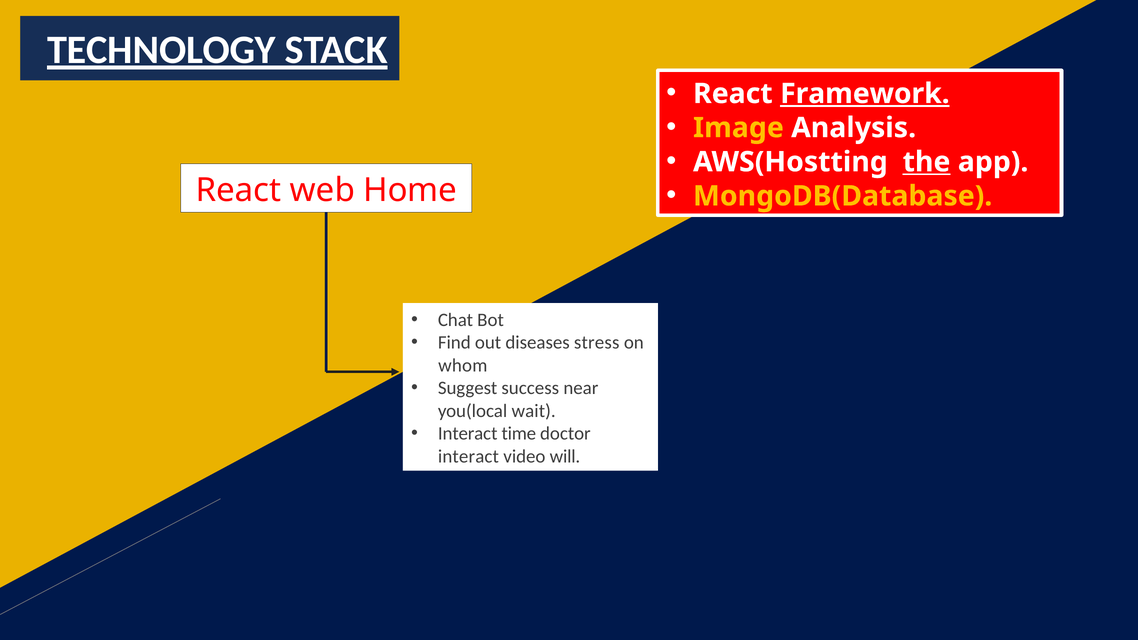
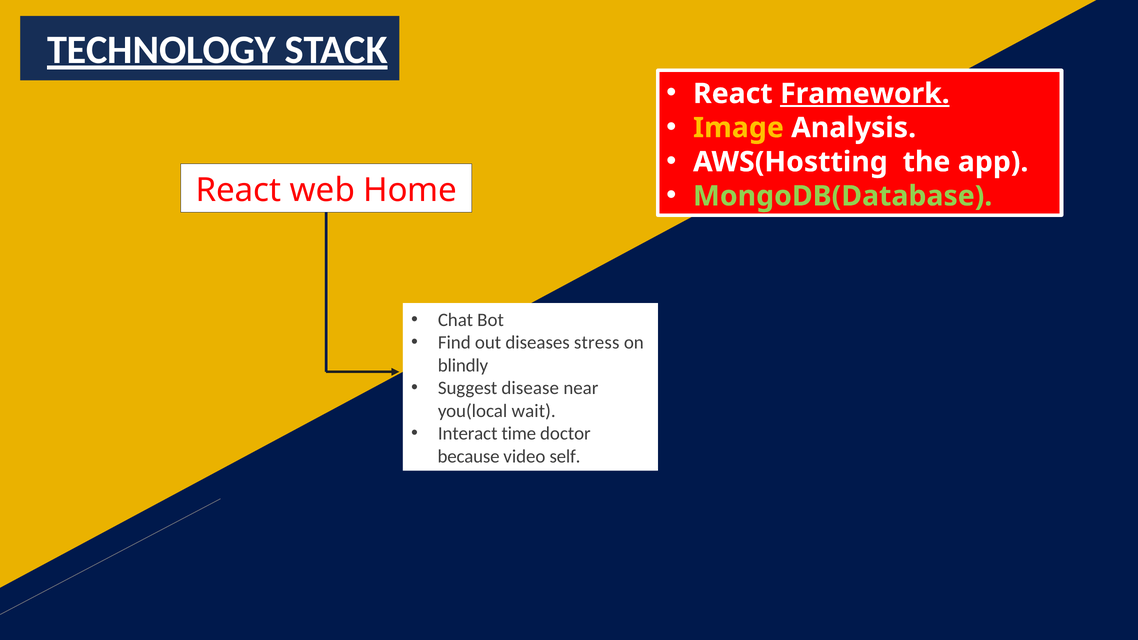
the underline: present -> none
MongoDB(Database colour: yellow -> light green
whom: whom -> blindly
success: success -> disease
interact at (468, 457): interact -> because
will: will -> self
